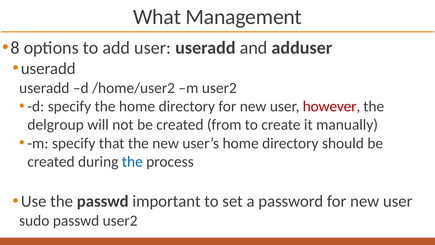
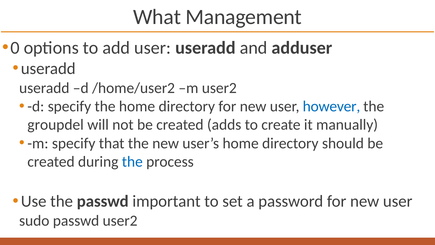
8: 8 -> 0
however colour: red -> blue
delgroup: delgroup -> groupdel
from: from -> adds
